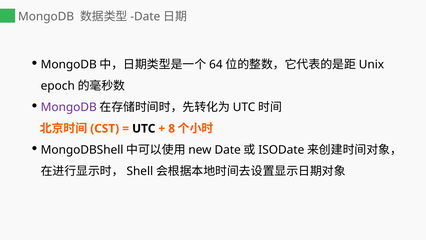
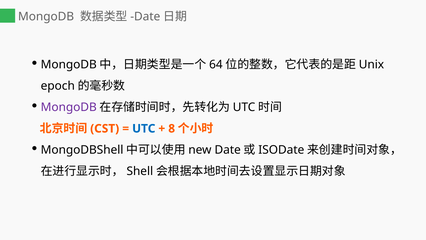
UTC at (144, 128) colour: black -> blue
